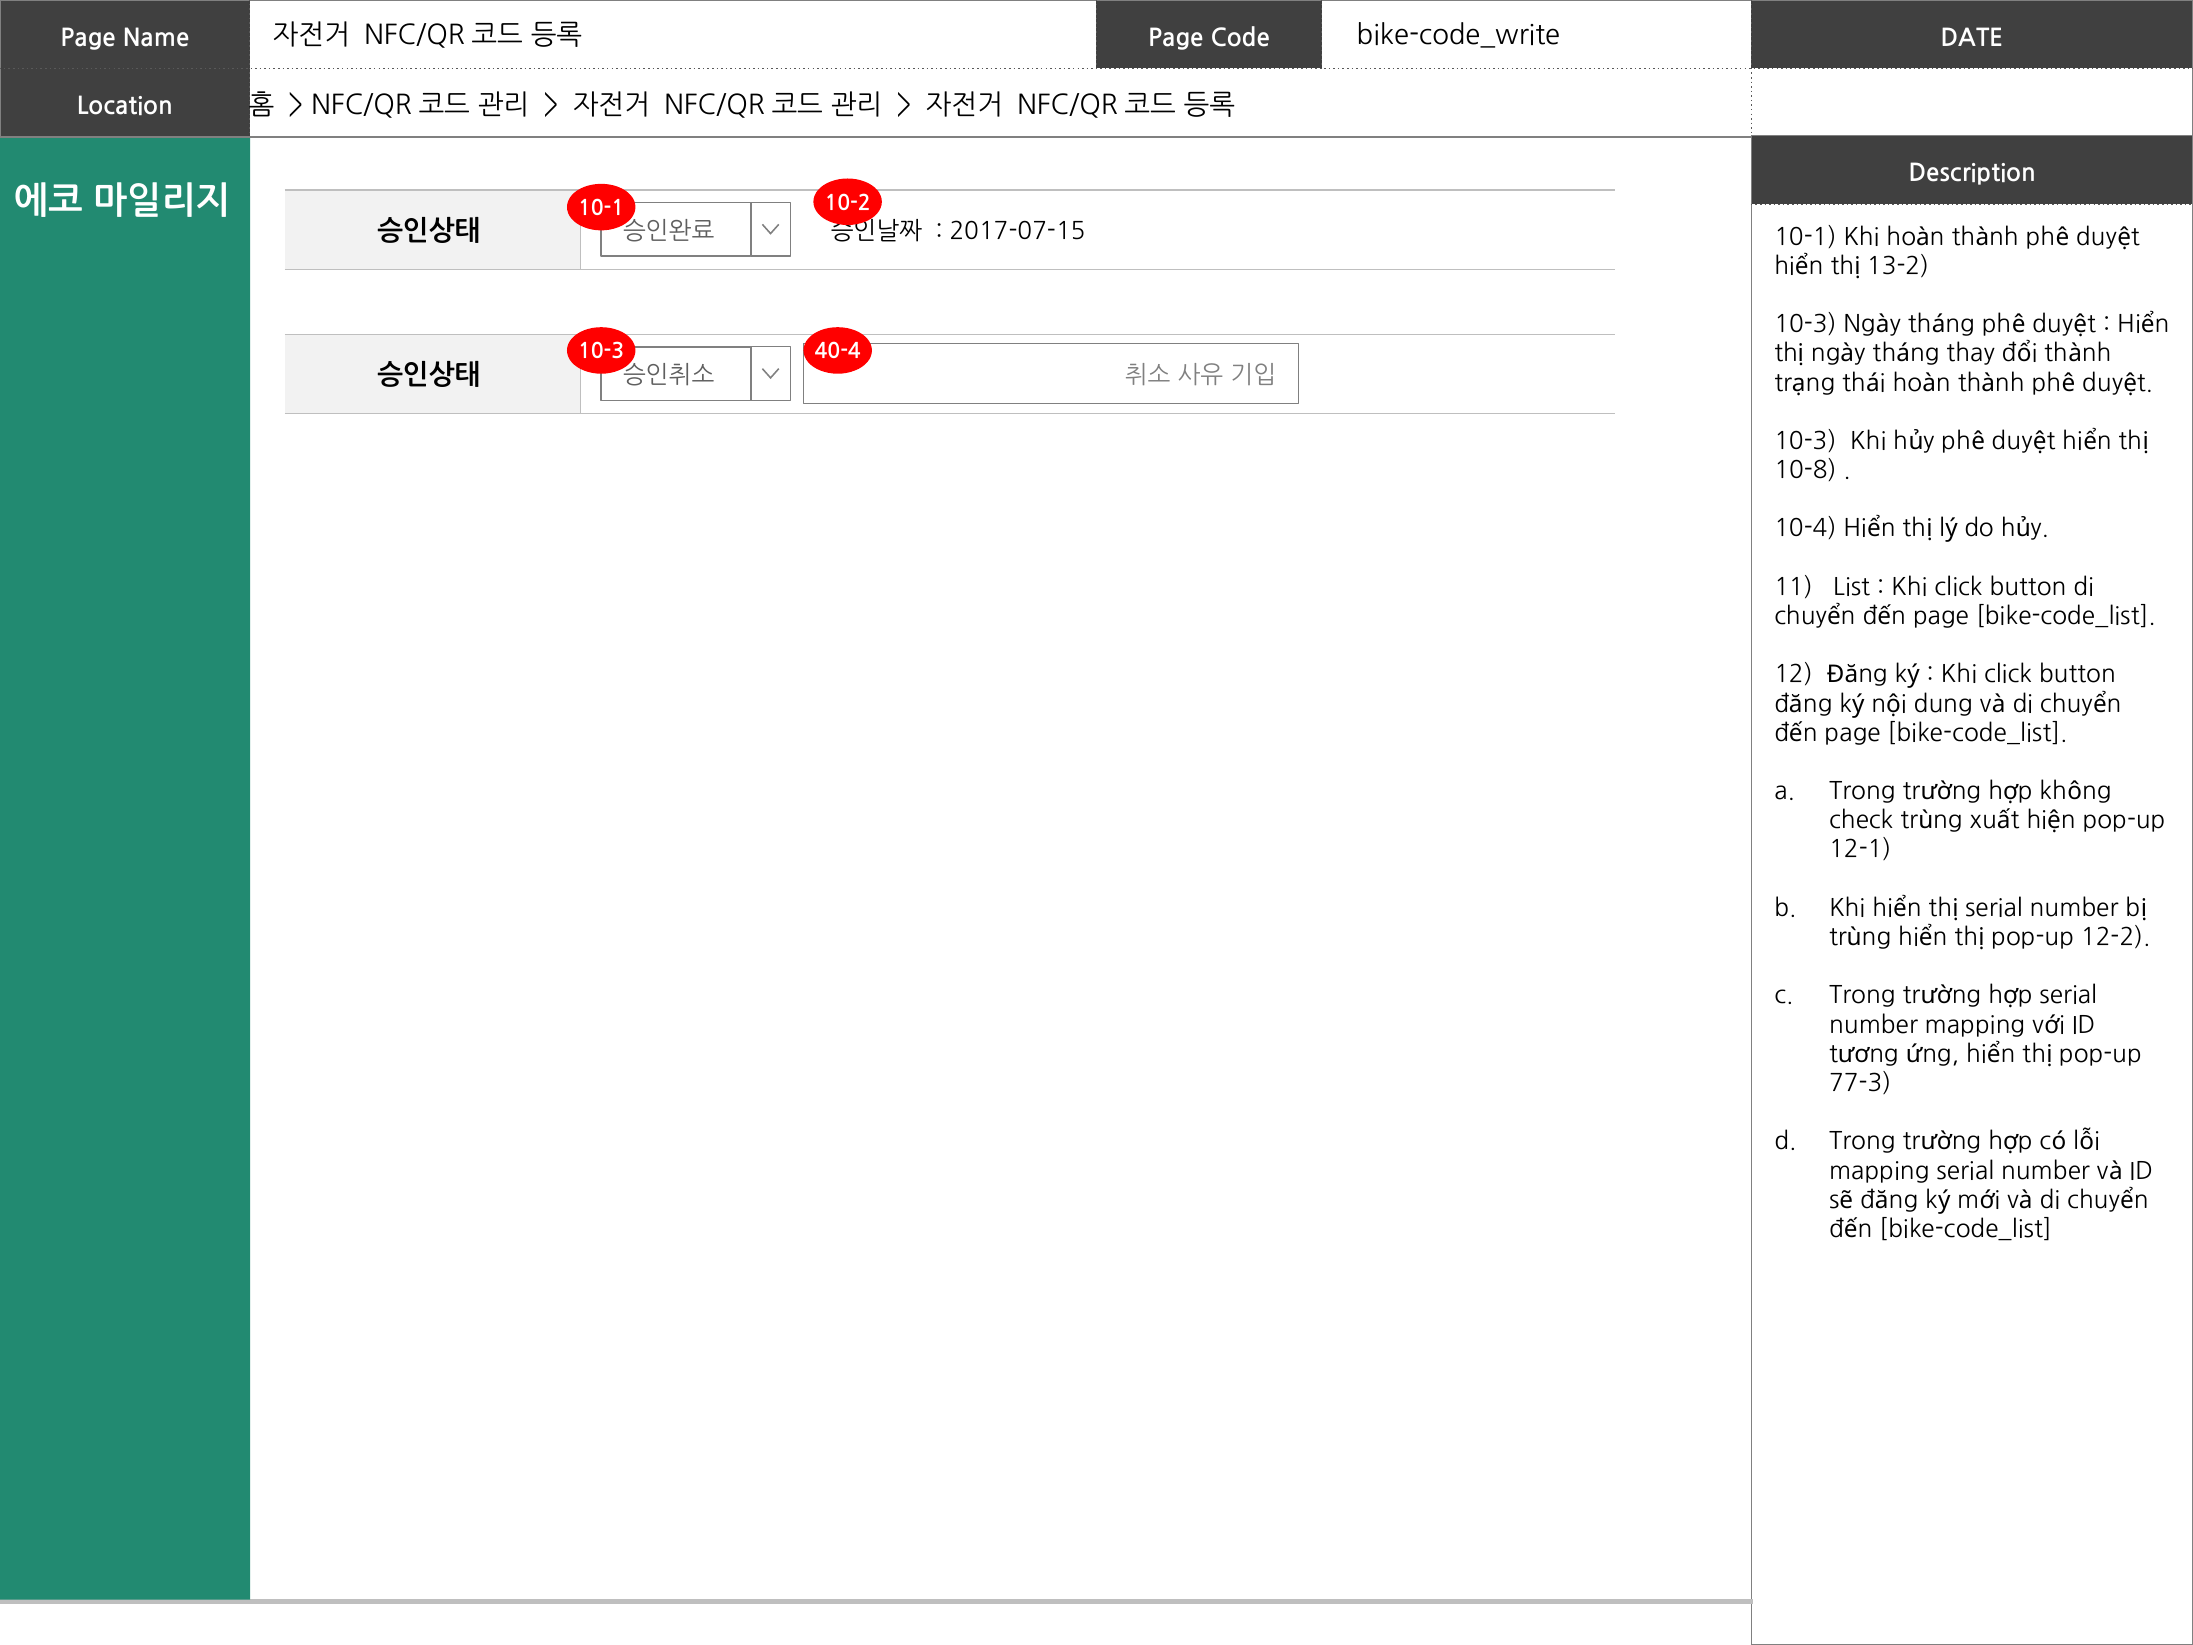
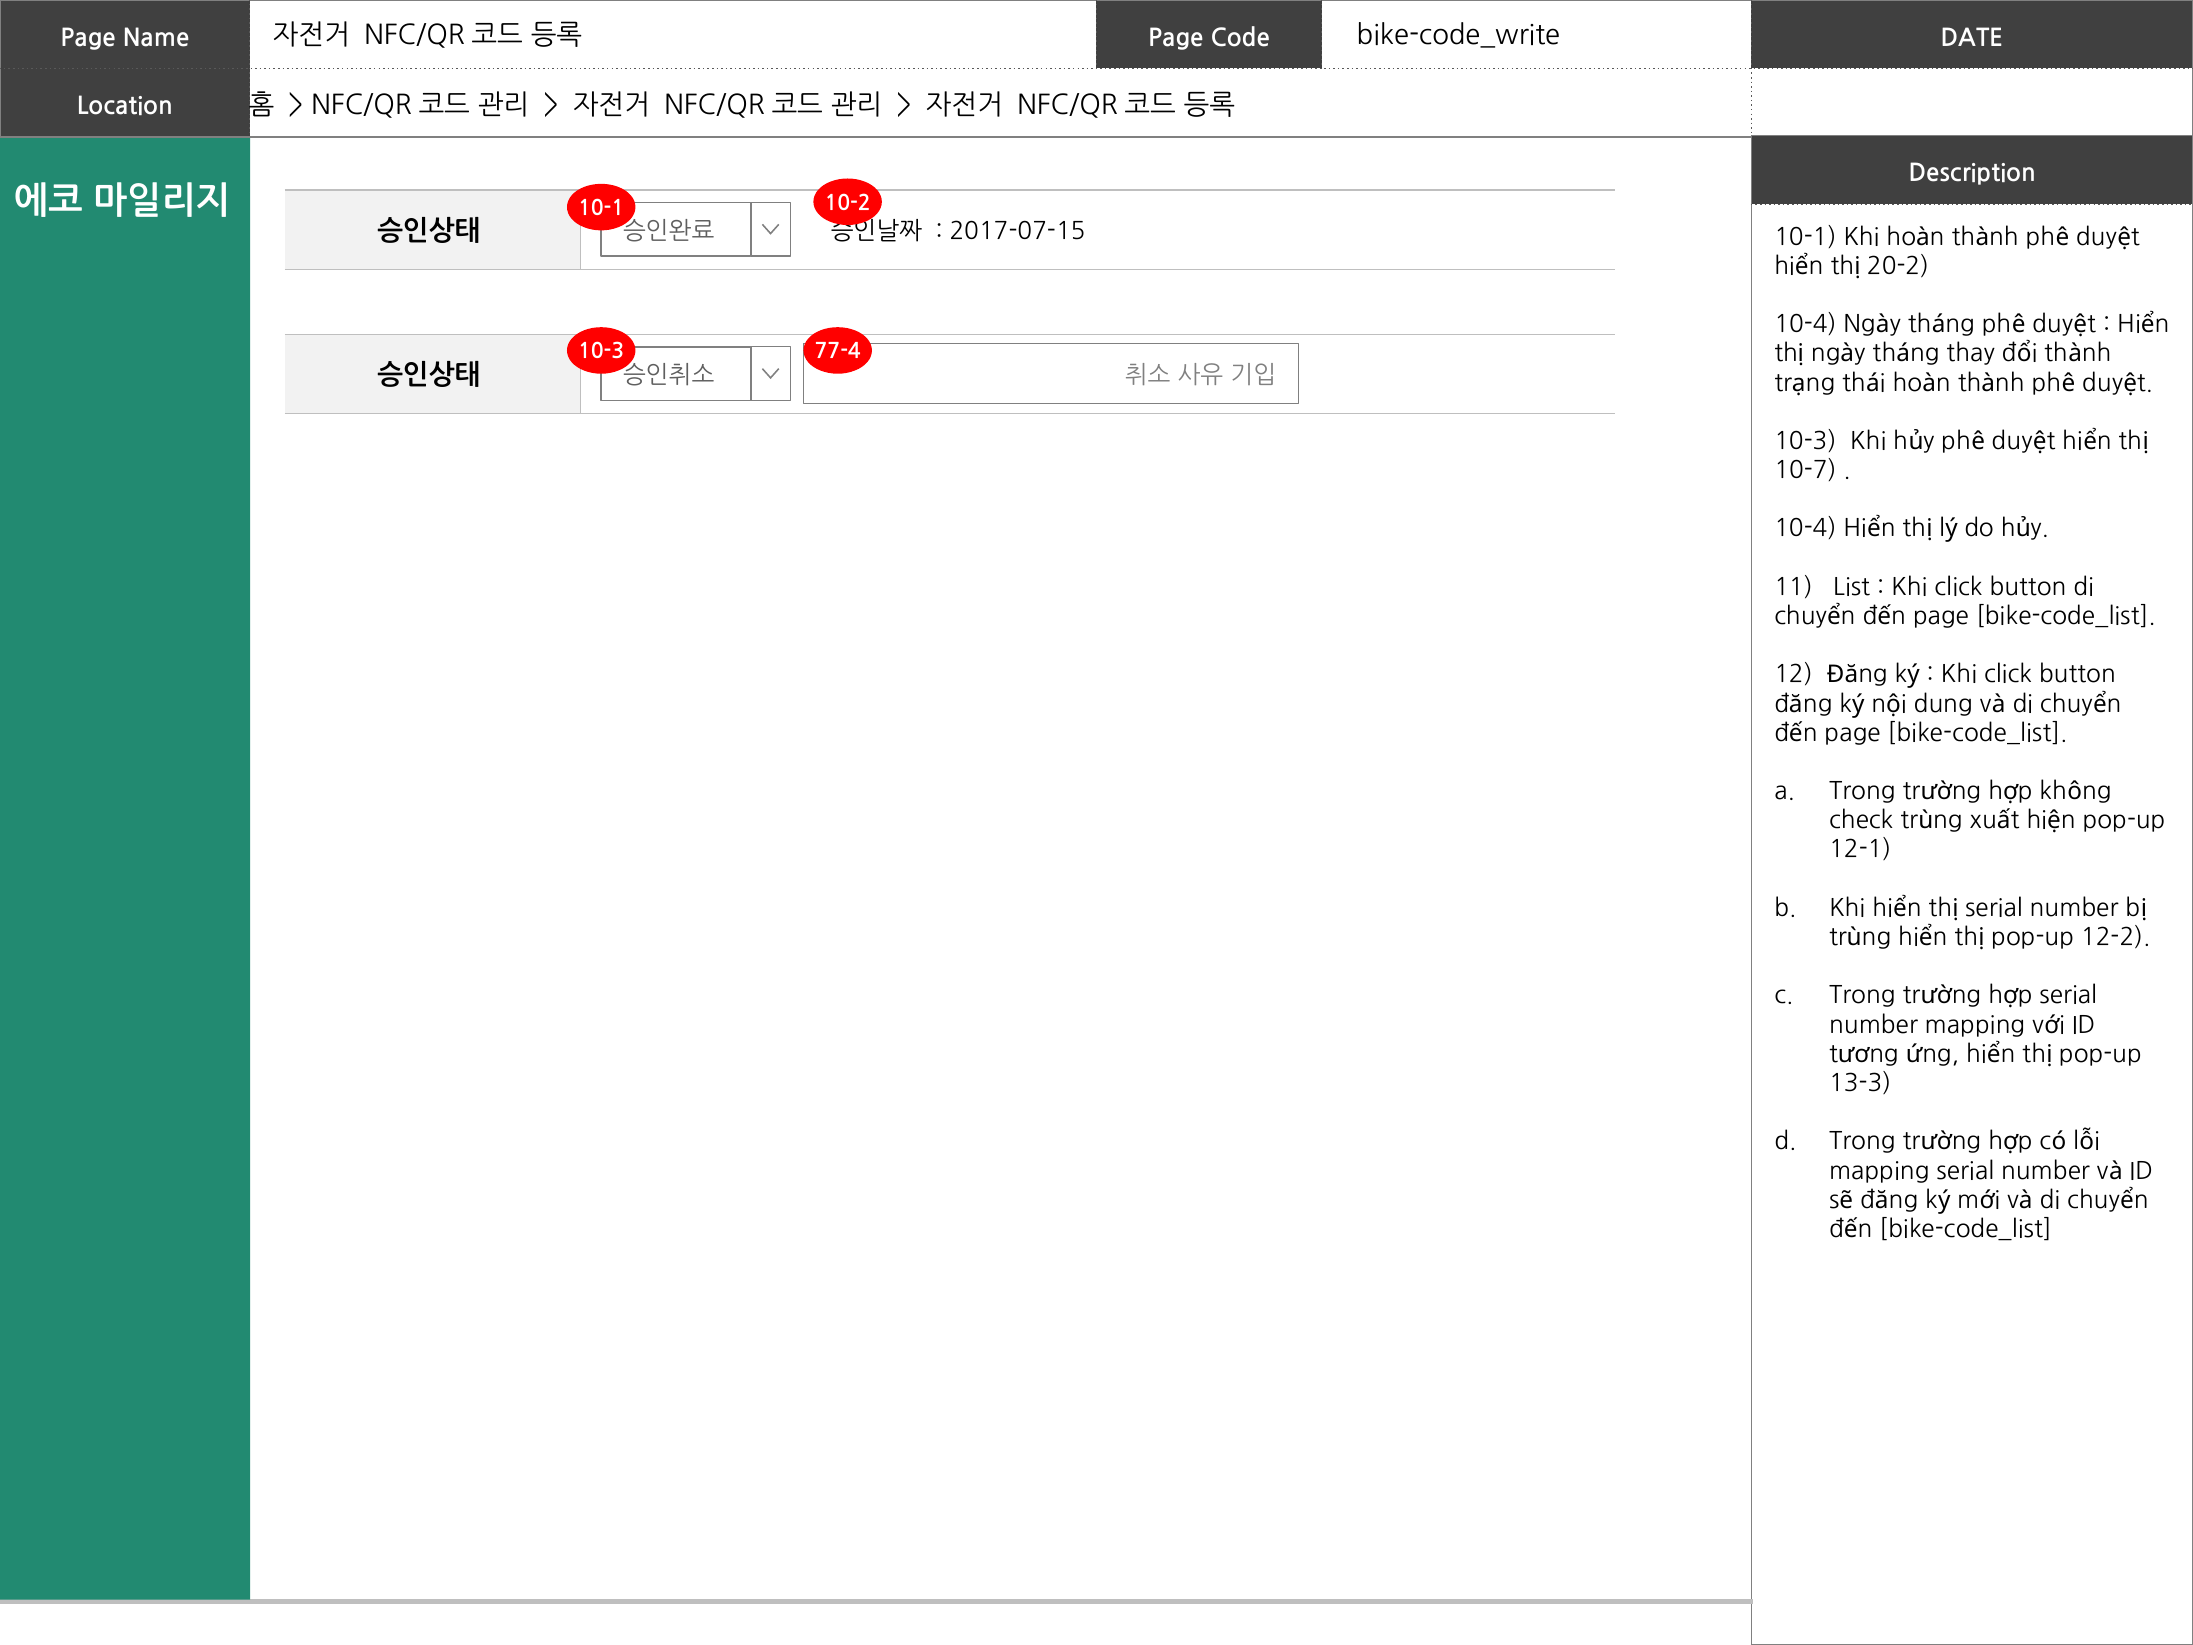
13-2: 13-2 -> 20-2
10-3 at (1805, 325): 10-3 -> 10-4
40-4: 40-4 -> 77-4
10-8: 10-8 -> 10-7
77-3: 77-3 -> 13-3
